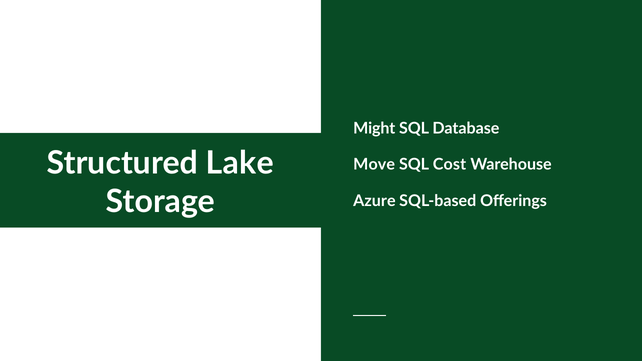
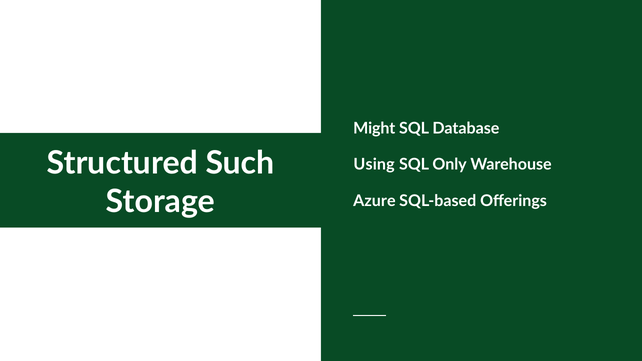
Lake: Lake -> Such
Move: Move -> Using
Cost: Cost -> Only
